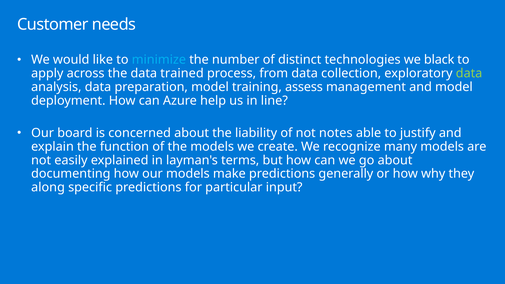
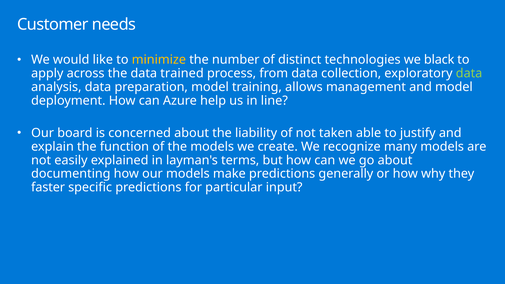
minimize colour: light blue -> yellow
assess: assess -> allows
notes: notes -> taken
along: along -> faster
